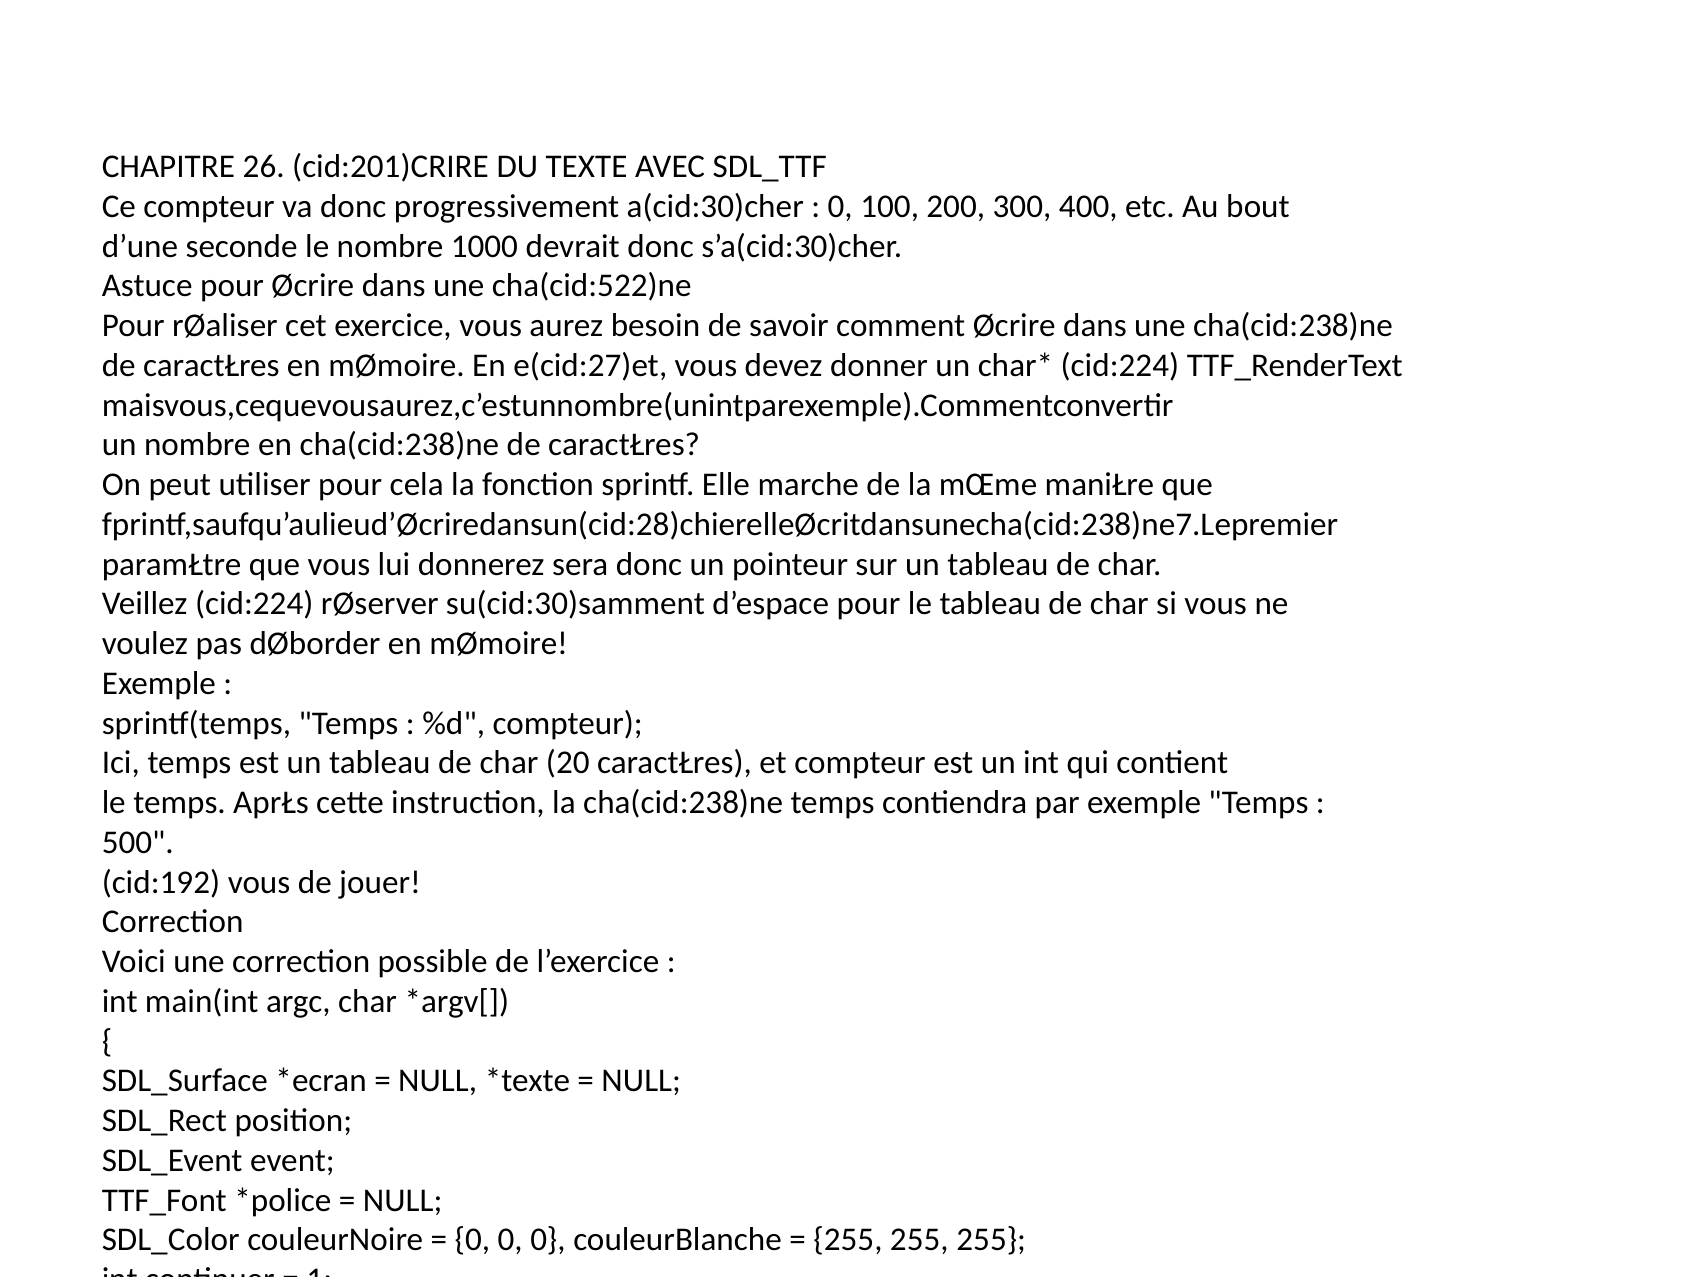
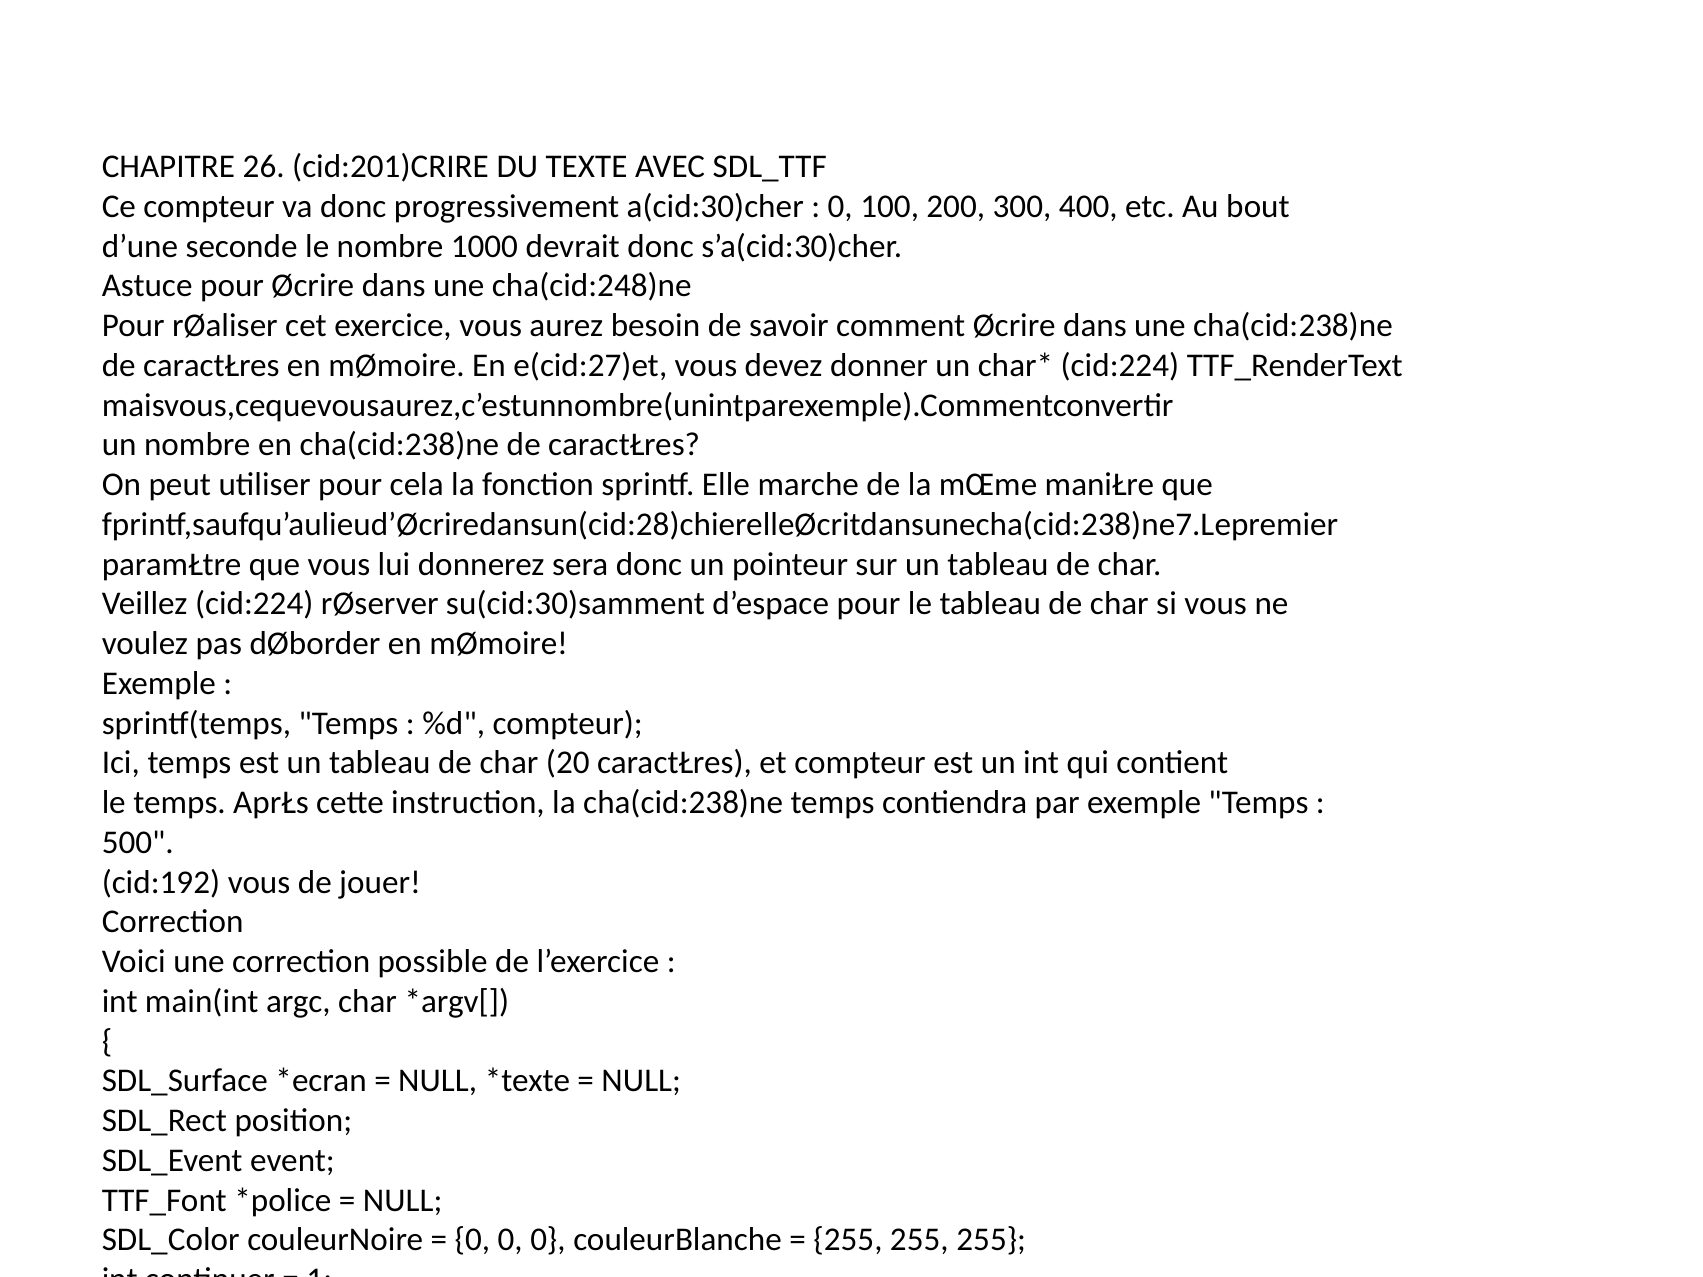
cha(cid:522)ne: cha(cid:522)ne -> cha(cid:248)ne
